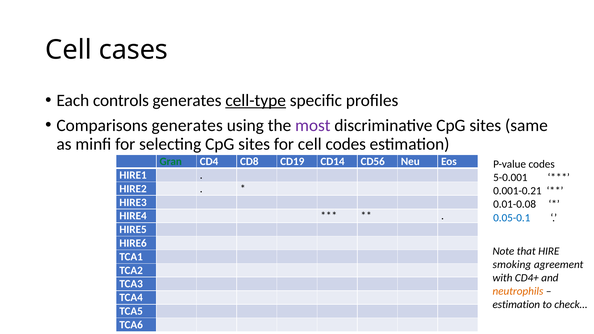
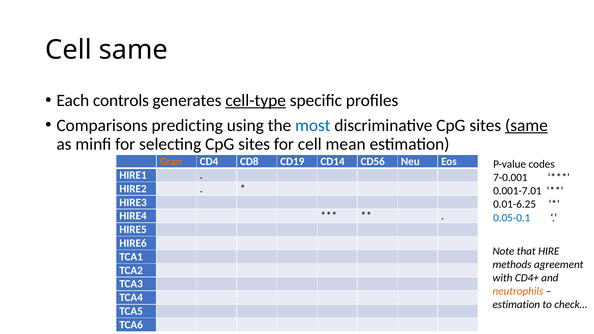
Cell cases: cases -> same
Comparisons generates: generates -> predicting
most colour: purple -> blue
same at (526, 125) underline: none -> present
cell codes: codes -> mean
Gran colour: green -> orange
5-0.001: 5-0.001 -> 7-0.001
0.001-0.21: 0.001-0.21 -> 0.001-7.01
0.01-0.08: 0.01-0.08 -> 0.01-6.25
smoking: smoking -> methods
